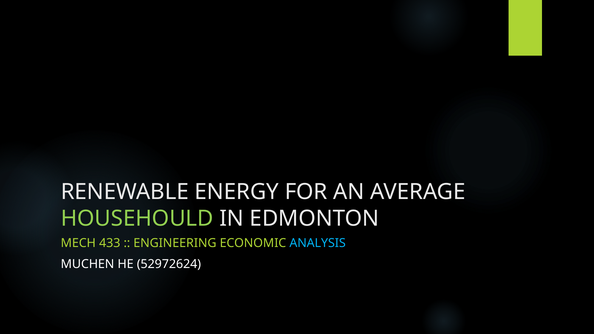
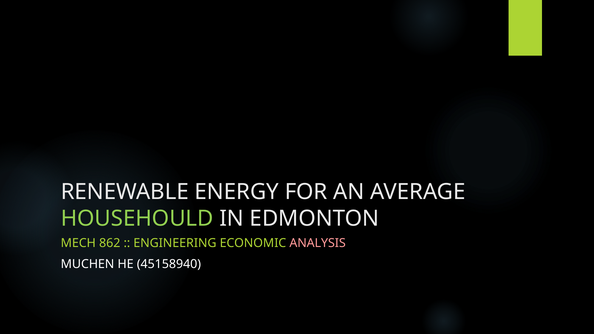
433: 433 -> 862
ANALYSIS colour: light blue -> pink
52972624: 52972624 -> 45158940
